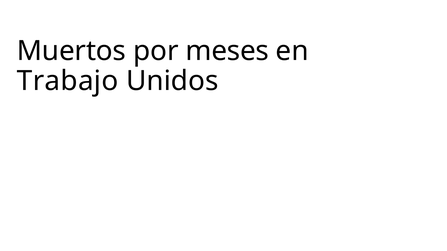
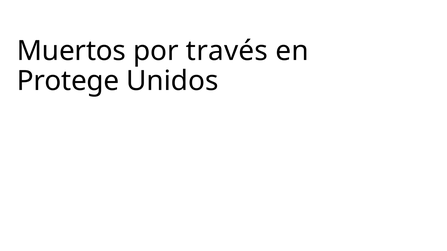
meses: meses -> través
Trabajo: Trabajo -> Protege
